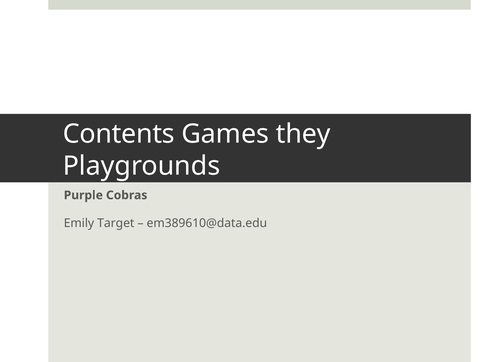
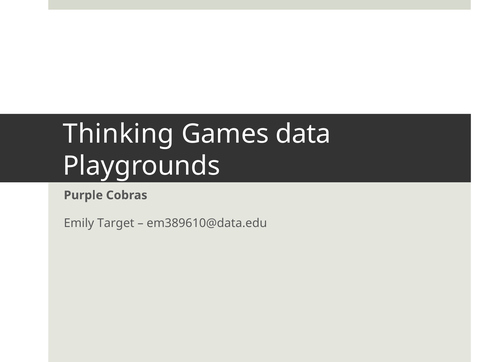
Contents: Contents -> Thinking
they: they -> data
